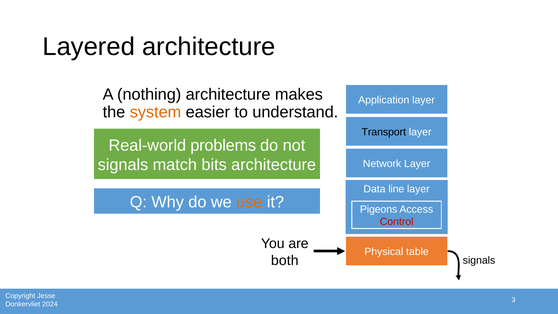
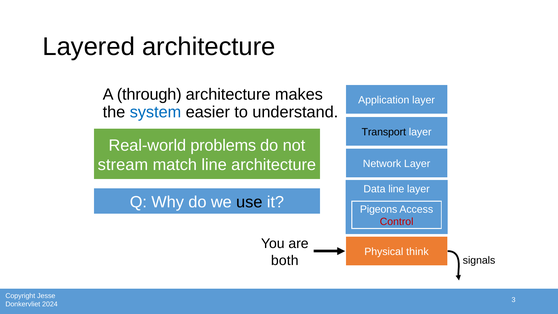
nothing: nothing -> through
system colour: orange -> blue
signals at (123, 165): signals -> stream
match bits: bits -> line
use colour: orange -> black
table: table -> think
